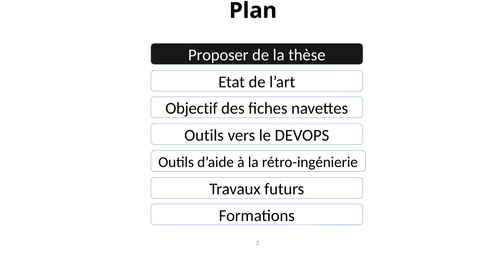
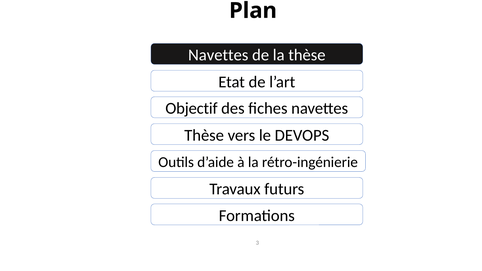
Proposer at (218, 55): Proposer -> Navettes
Outils at (204, 135): Outils -> Thèse
